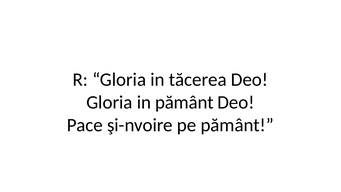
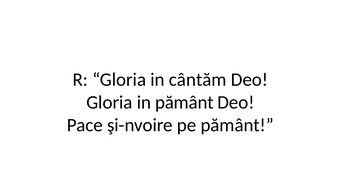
tăcerea: tăcerea -> cântăm
